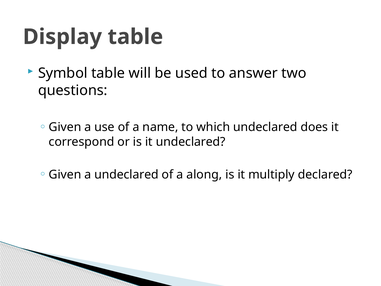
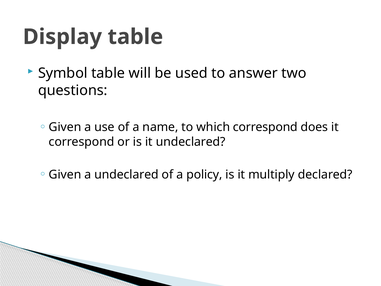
which undeclared: undeclared -> correspond
along: along -> policy
